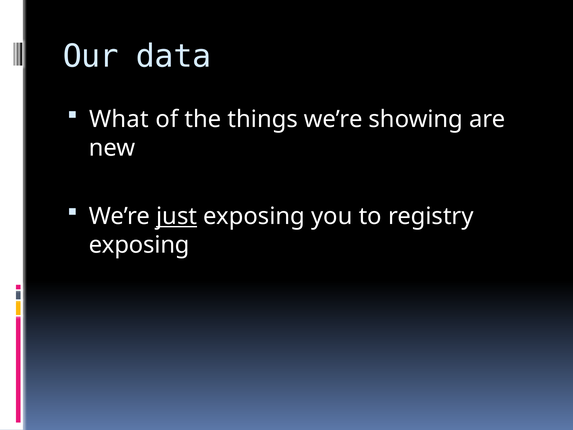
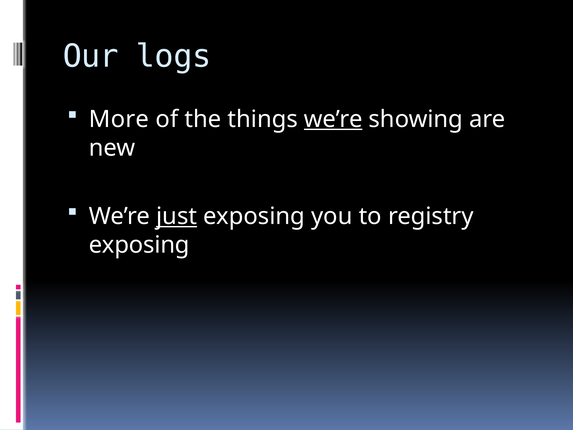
data: data -> logs
What: What -> More
we’re at (333, 119) underline: none -> present
